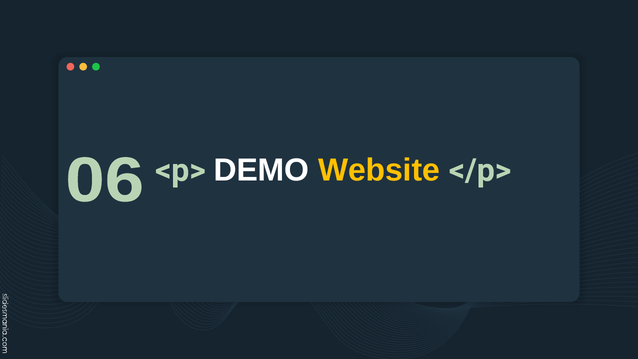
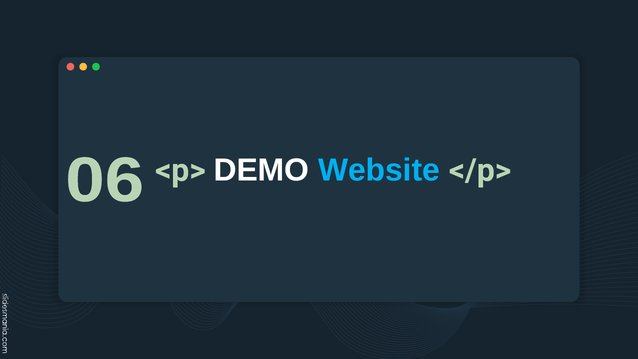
Website at (379, 170) colour: yellow -> light blue
